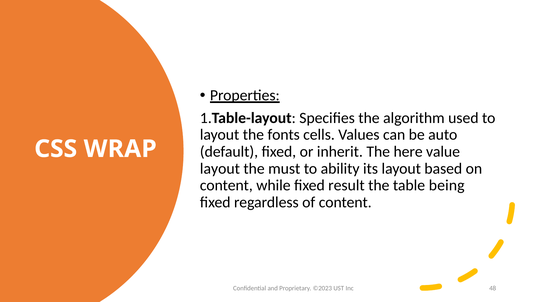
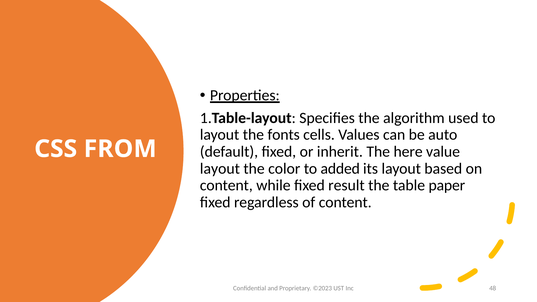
WRAP: WRAP -> FROM
must: must -> color
ability: ability -> added
being: being -> paper
